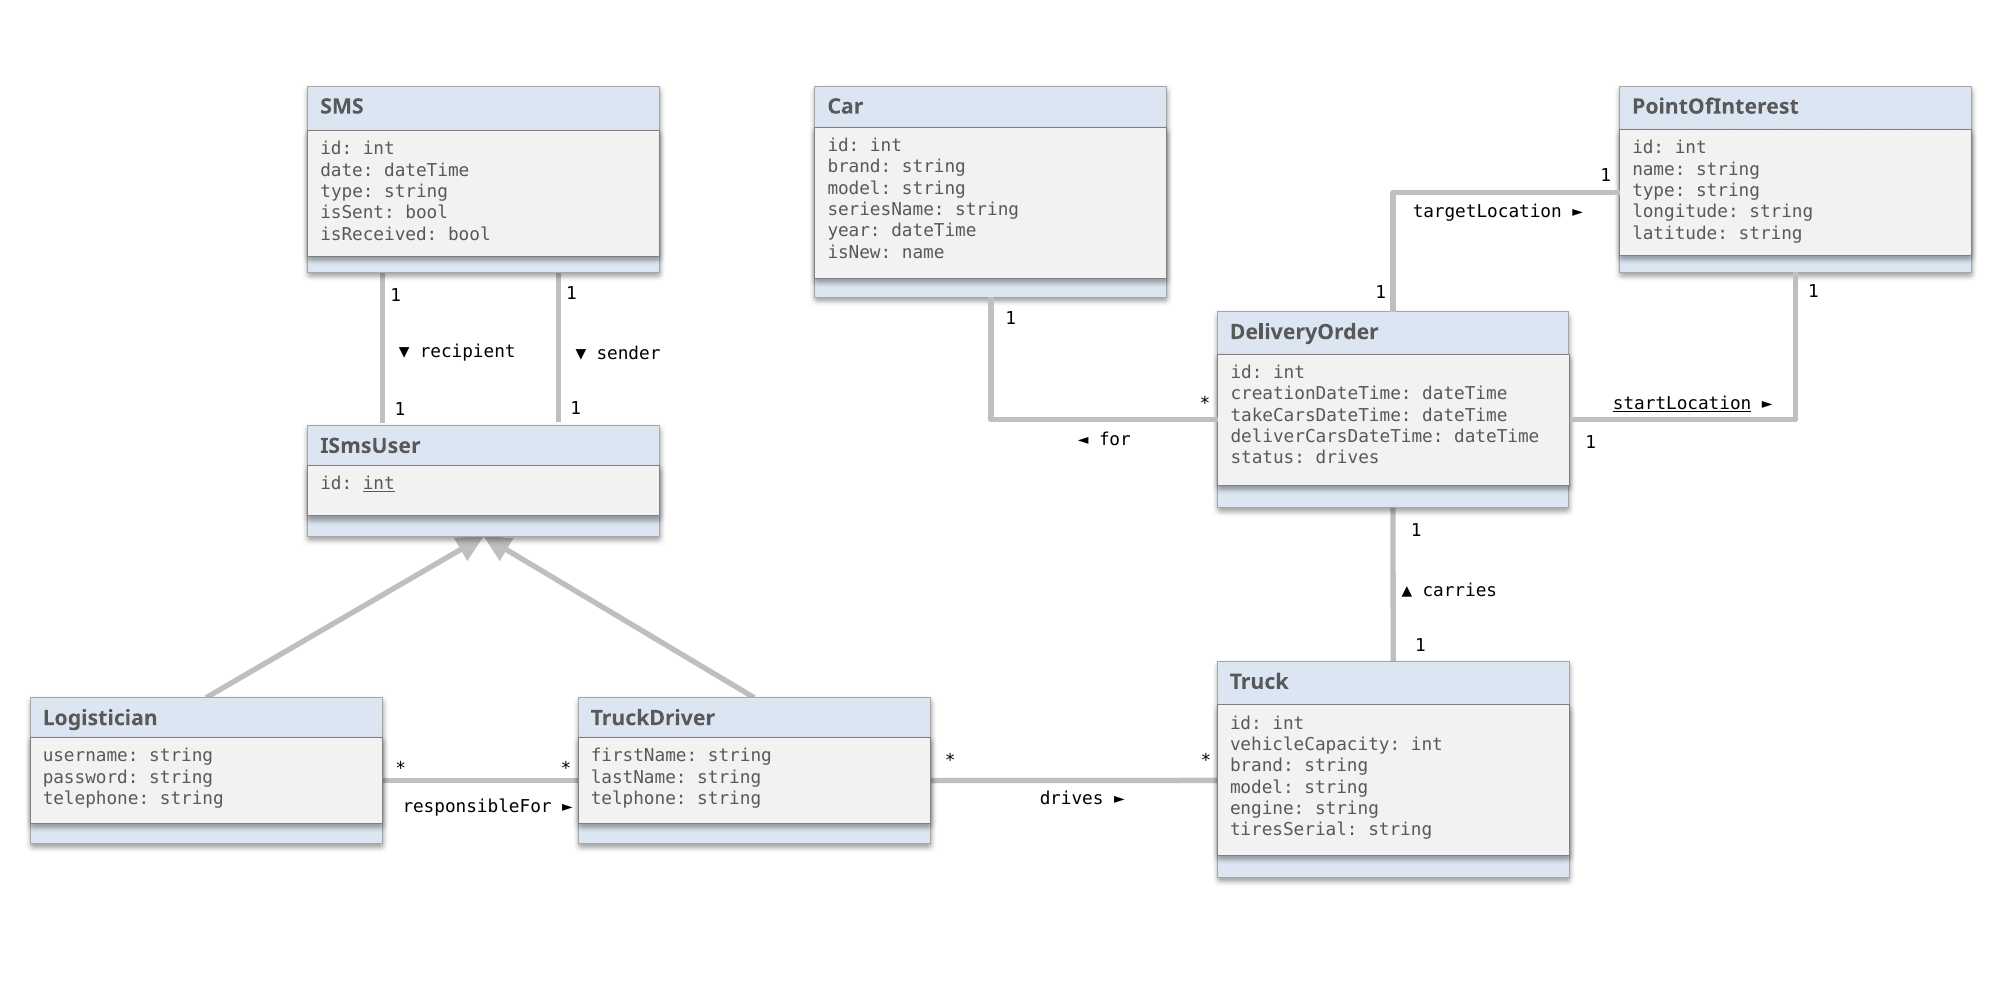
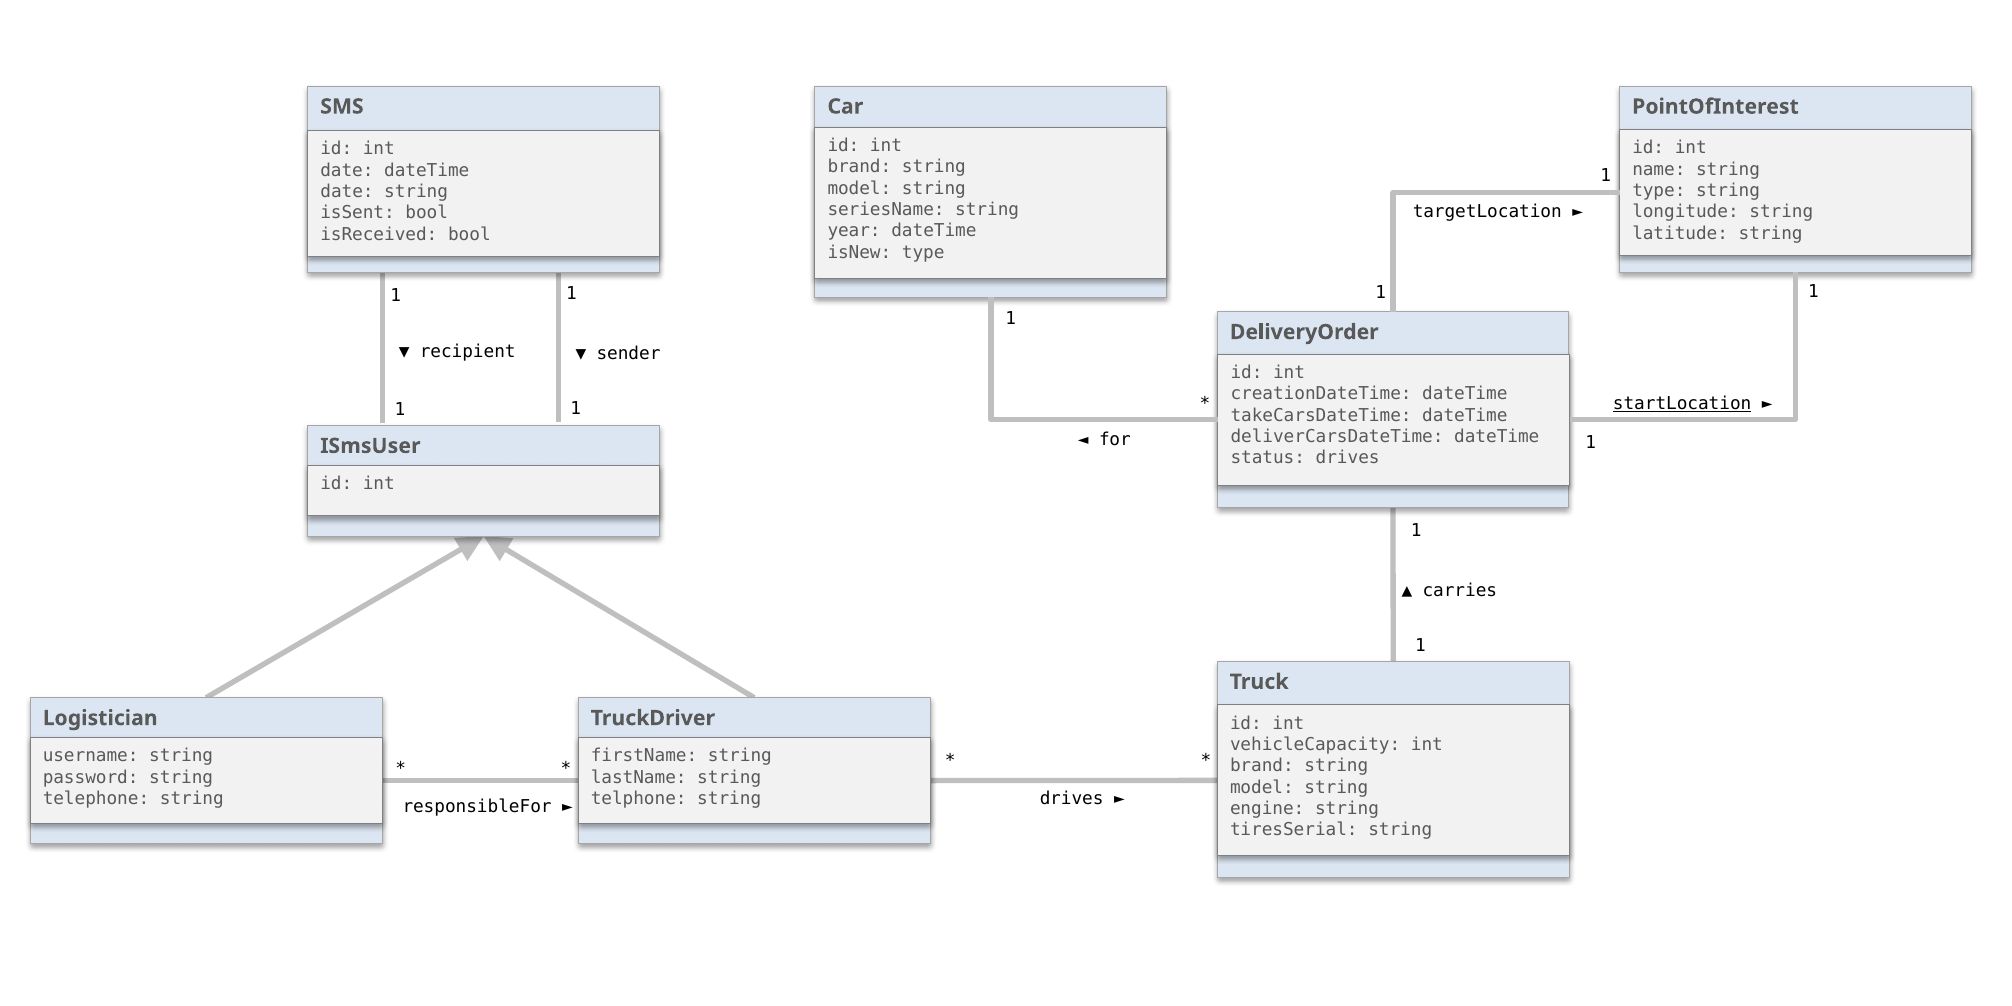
type at (347, 192): type -> date
isNew name: name -> type
int at (379, 484) underline: present -> none
